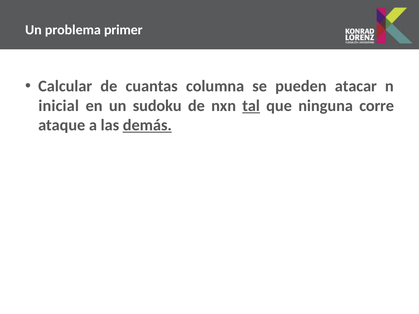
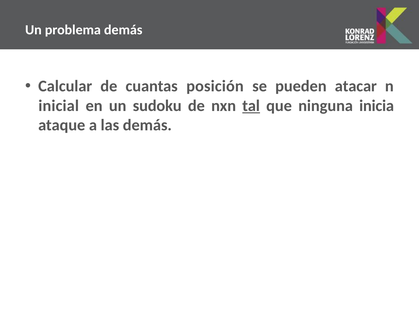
problema primer: primer -> demás
columna: columna -> posición
corre: corre -> inicia
demás at (147, 125) underline: present -> none
